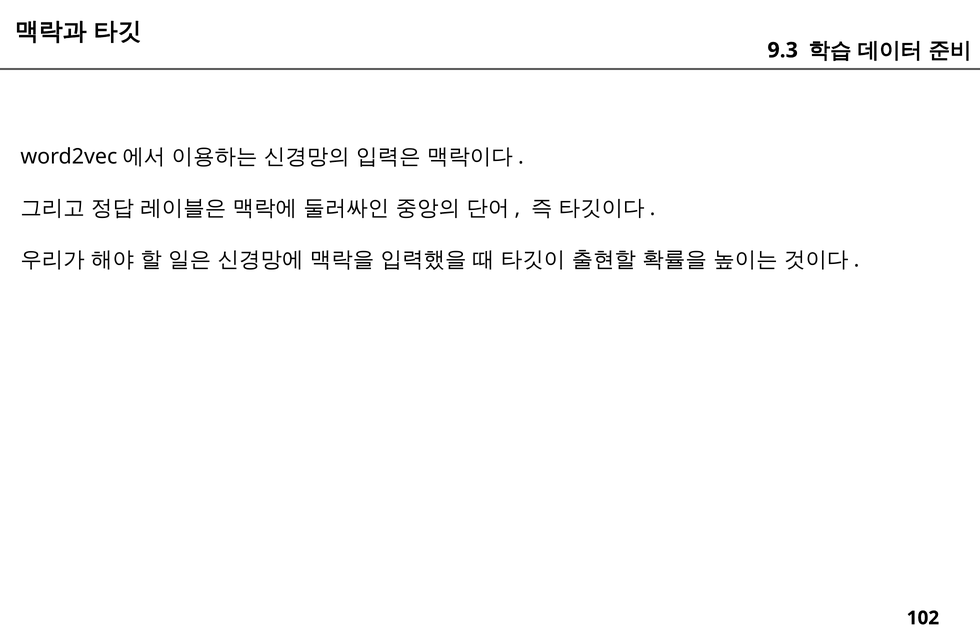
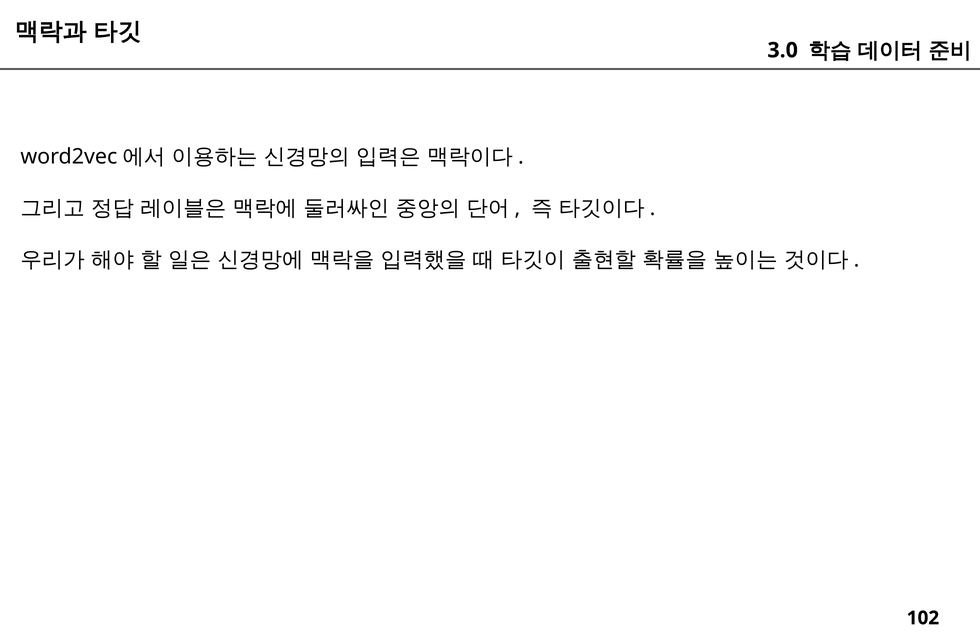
9.3: 9.3 -> 3.0
